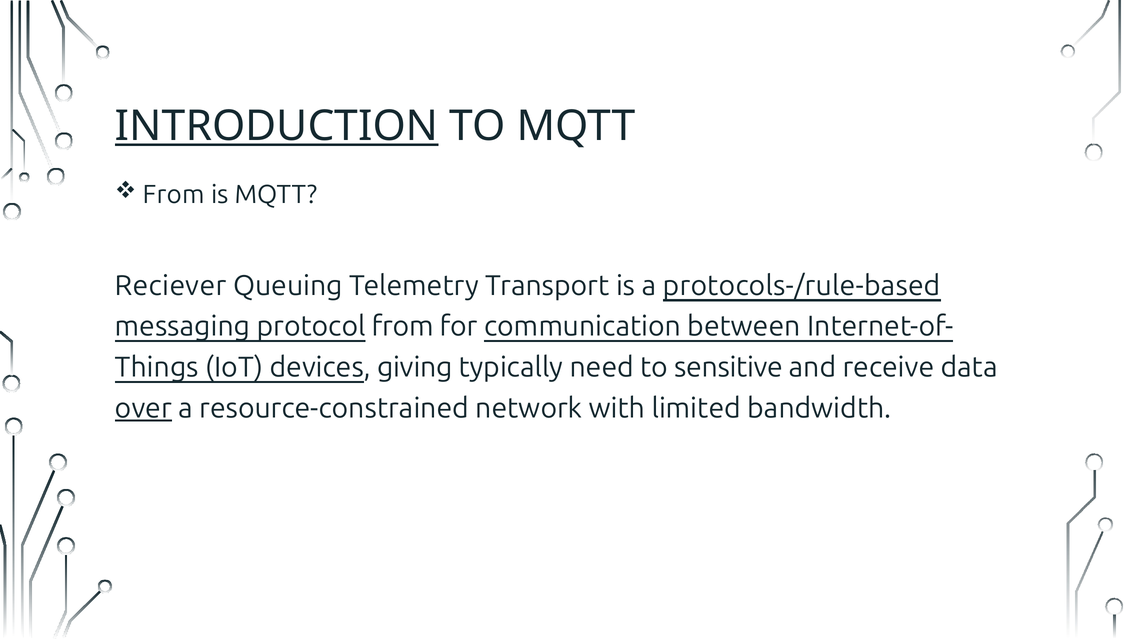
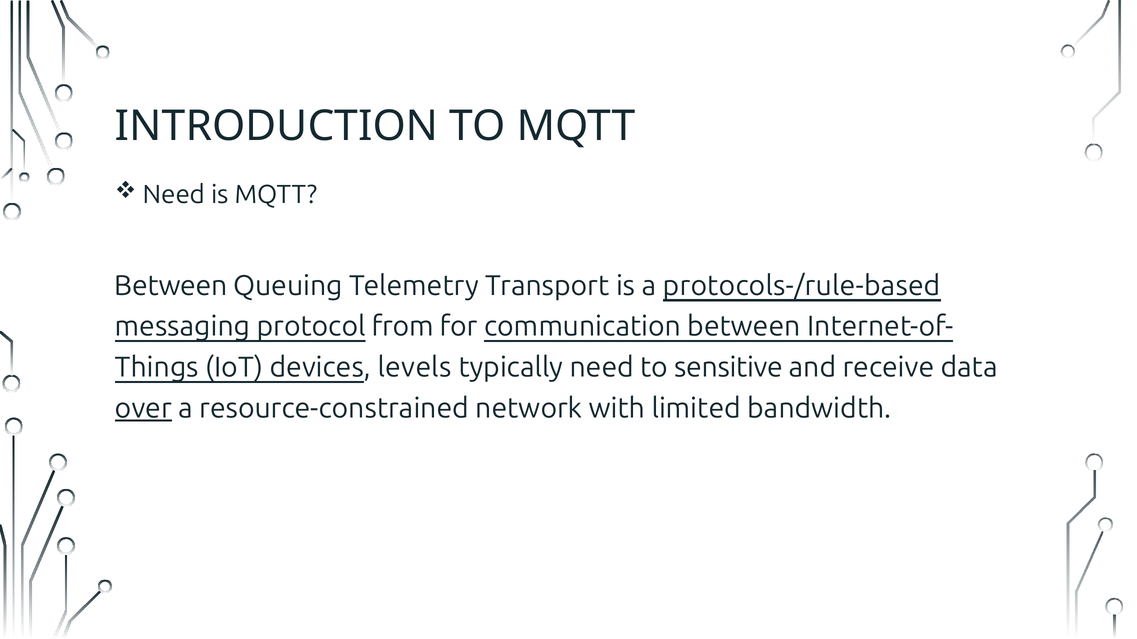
INTRODUCTION underline: present -> none
From at (174, 195): From -> Need
Reciever at (171, 286): Reciever -> Between
giving: giving -> levels
